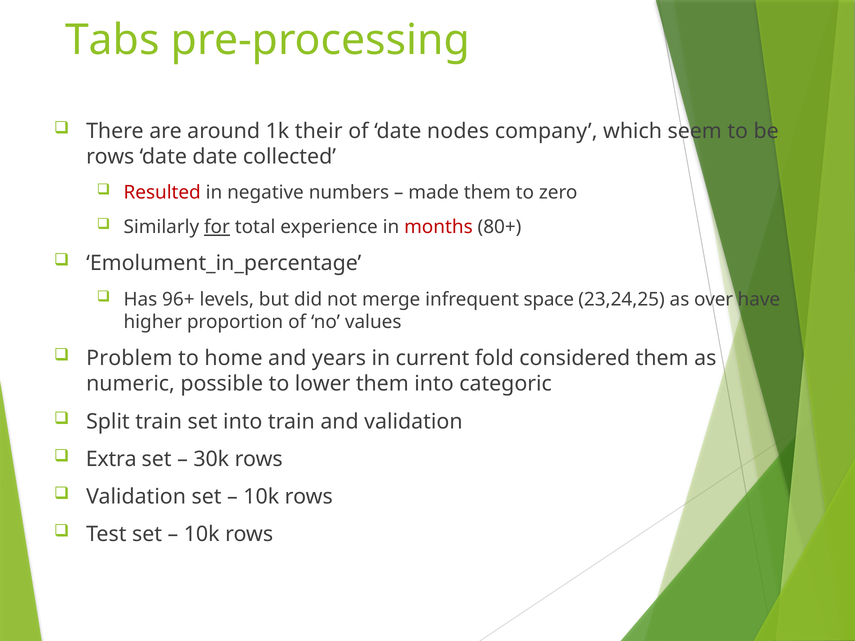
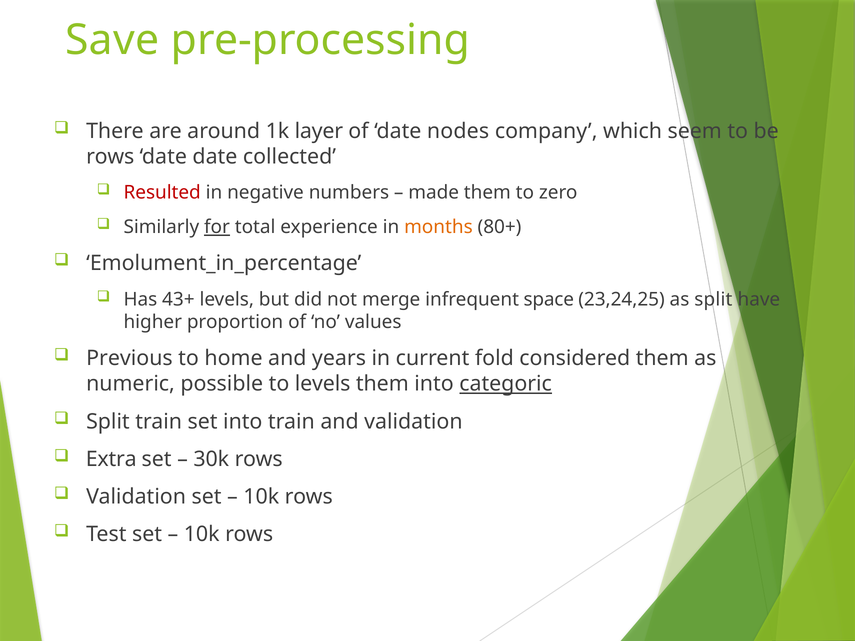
Tabs: Tabs -> Save
their: their -> layer
months colour: red -> orange
96+: 96+ -> 43+
as over: over -> split
Problem: Problem -> Previous
to lower: lower -> levels
categoric underline: none -> present
